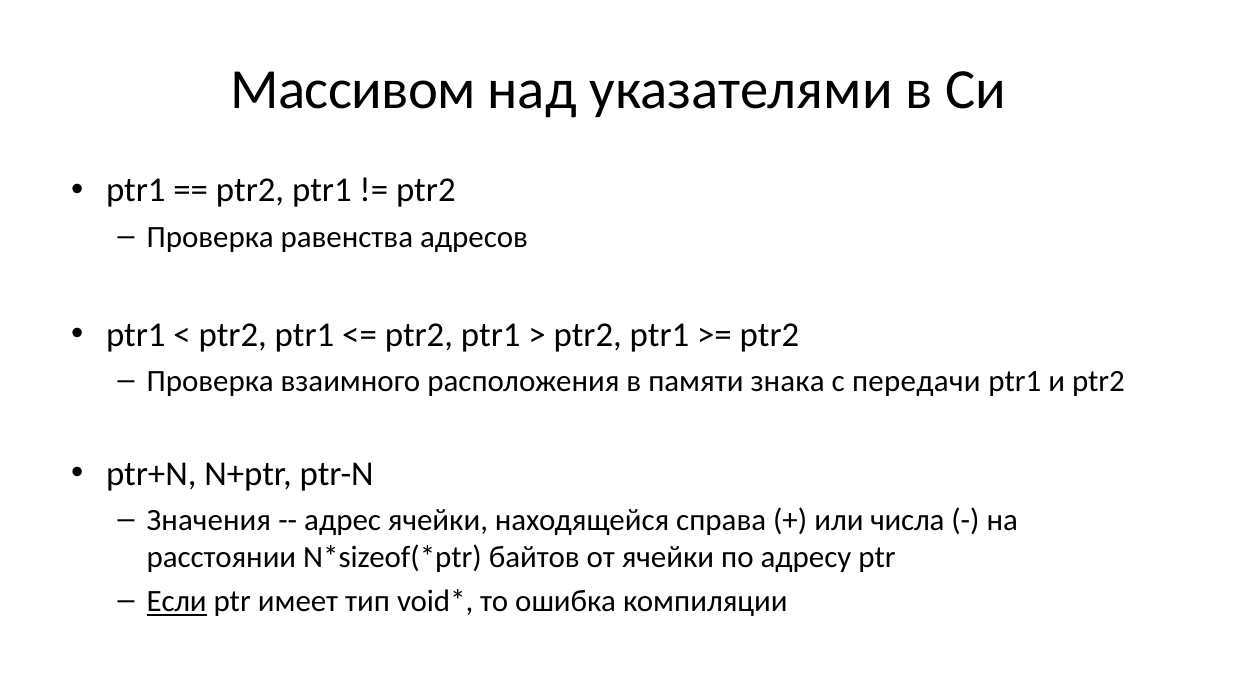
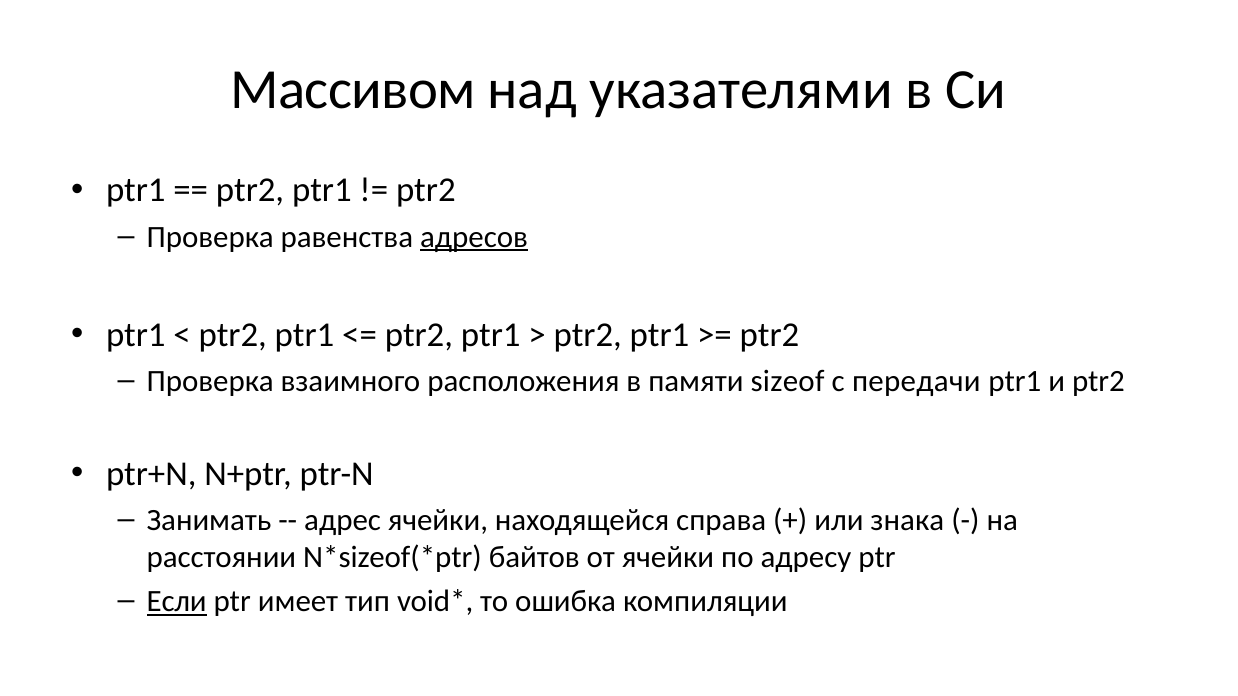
адресов underline: none -> present
знака: знака -> sizeof
Значения: Значения -> Занимать
числа: числа -> знака
